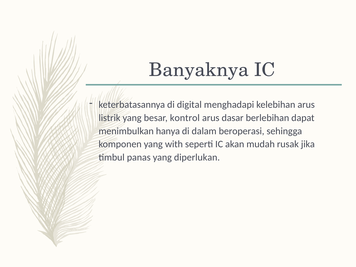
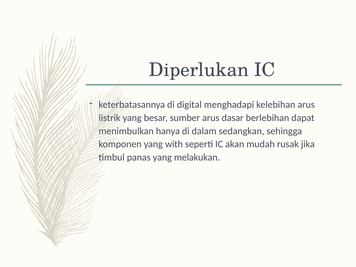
Banyaknya: Banyaknya -> Diperlukan
kontrol: kontrol -> sumber
beroperasi: beroperasi -> sedangkan
diperlukan: diperlukan -> melakukan
